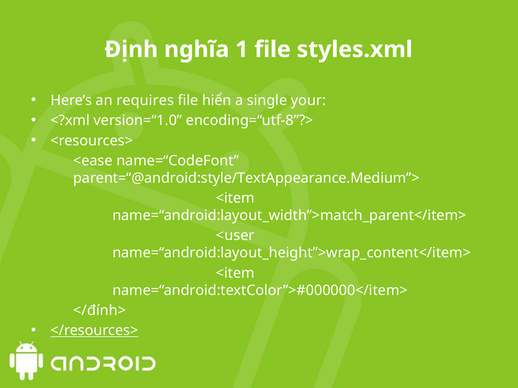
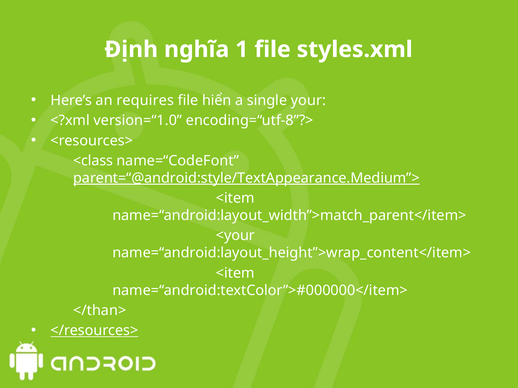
<ease: <ease -> <class
parent=“@android:style/TextAppearance.Medium”> underline: none -> present
<user: <user -> <your
</đính>: </đính> -> </than>
